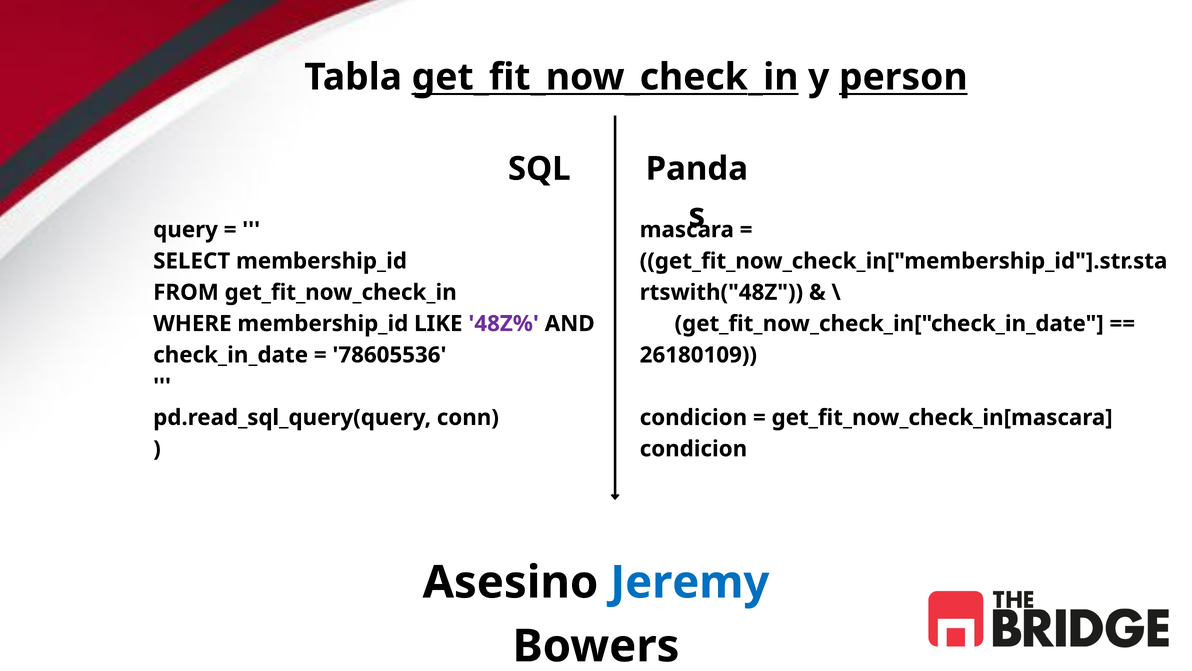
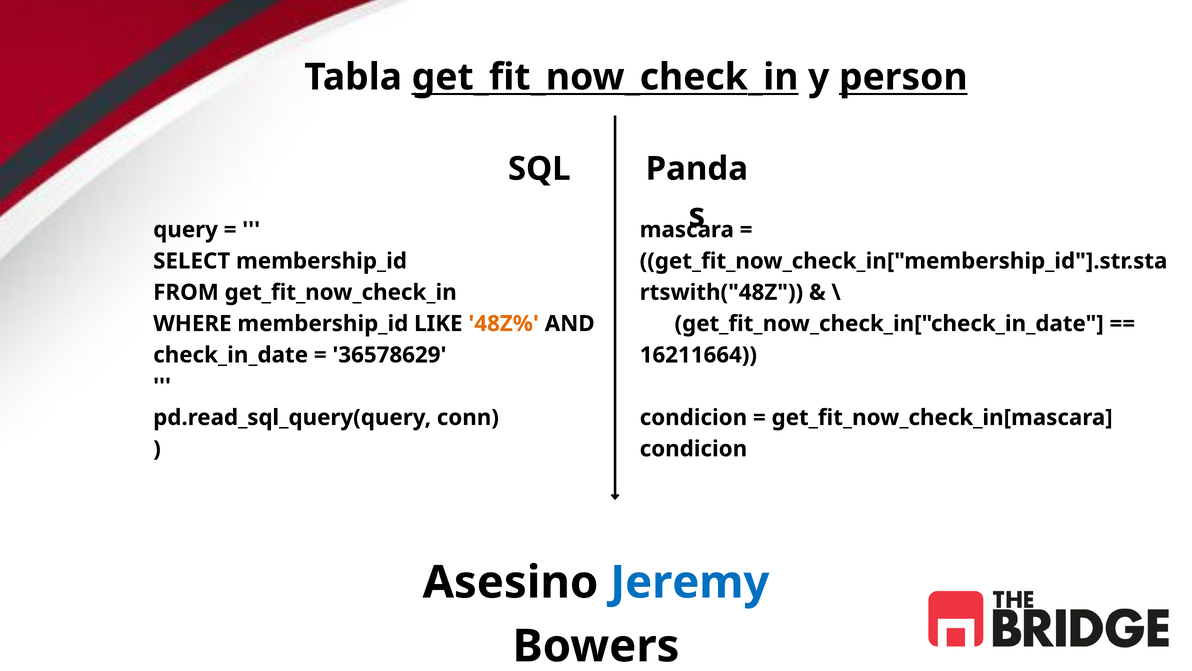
48Z% colour: purple -> orange
78605536: 78605536 -> 36578629
26180109: 26180109 -> 16211664
